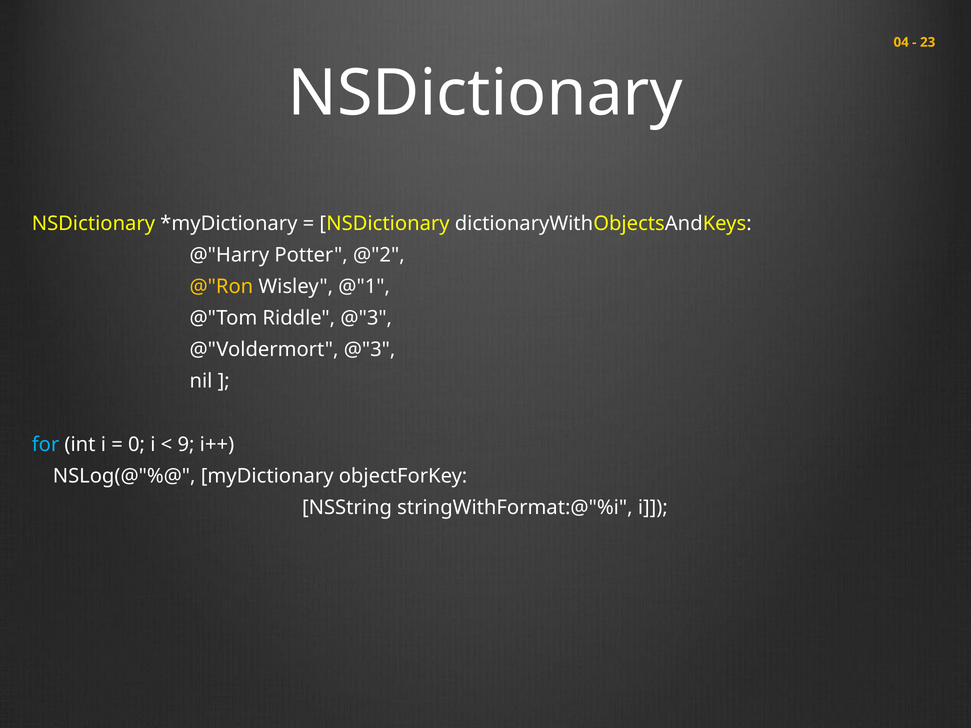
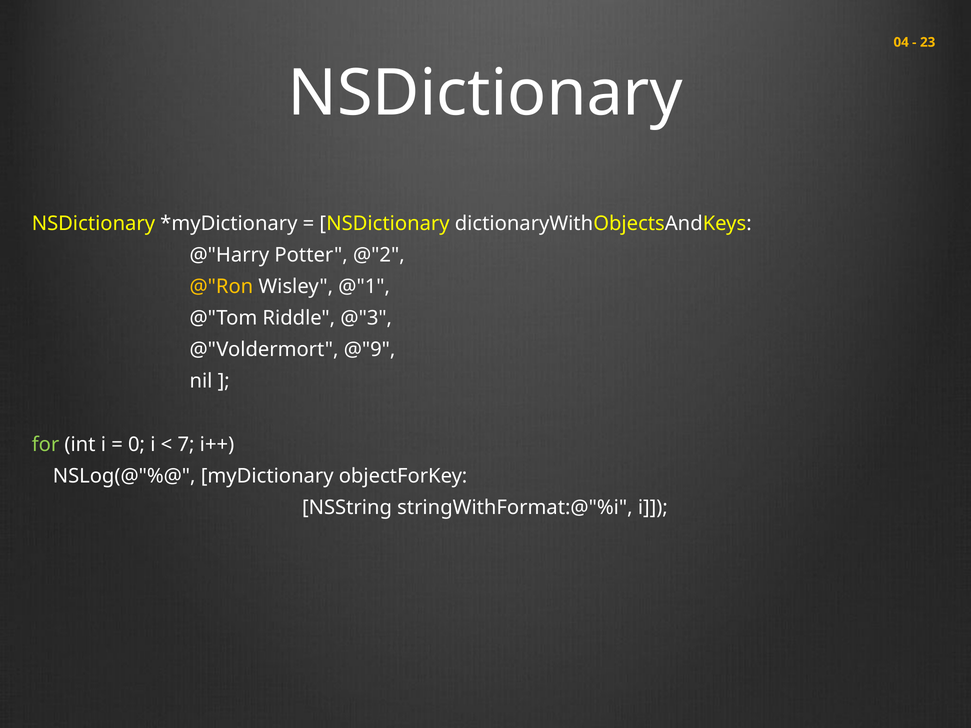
@"Voldermort @"3: @"3 -> @"9
for colour: light blue -> light green
9: 9 -> 7
